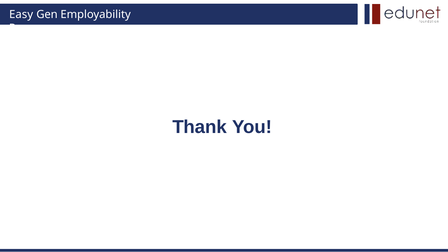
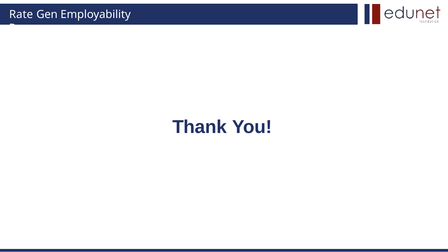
Easy: Easy -> Rate
